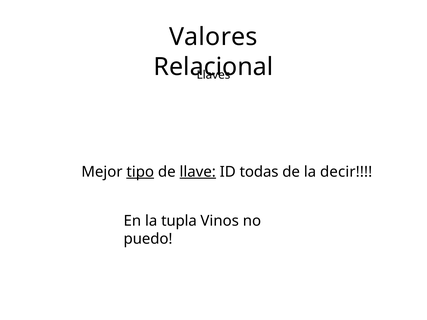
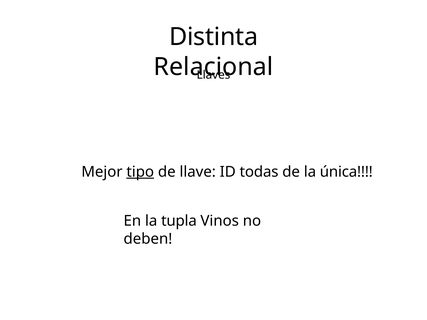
Valores: Valores -> Distinta
llave underline: present -> none
decir: decir -> única
puedo: puedo -> deben
